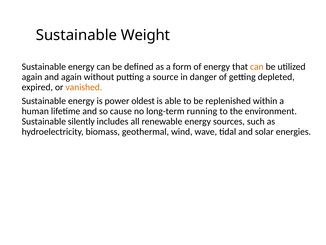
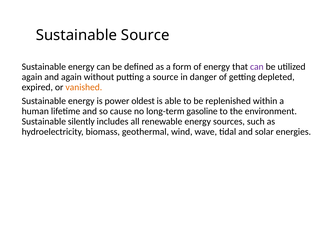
Sustainable Weight: Weight -> Source
can at (257, 66) colour: orange -> purple
running: running -> gasoline
